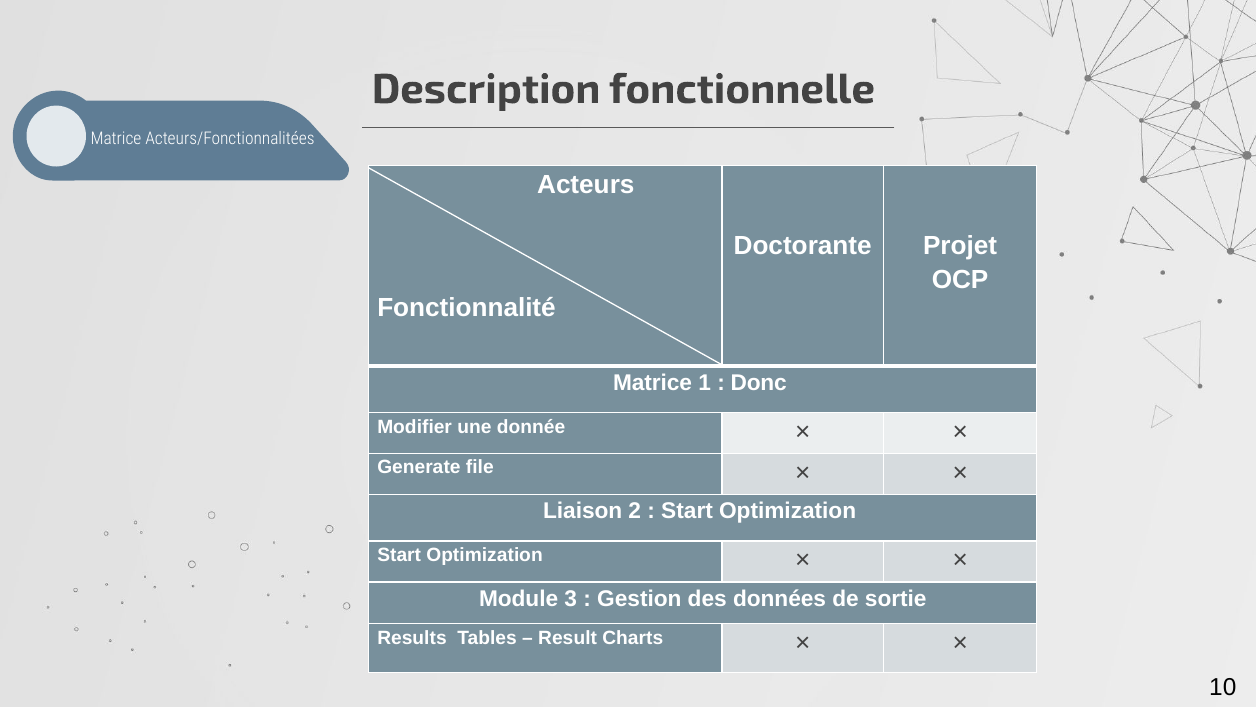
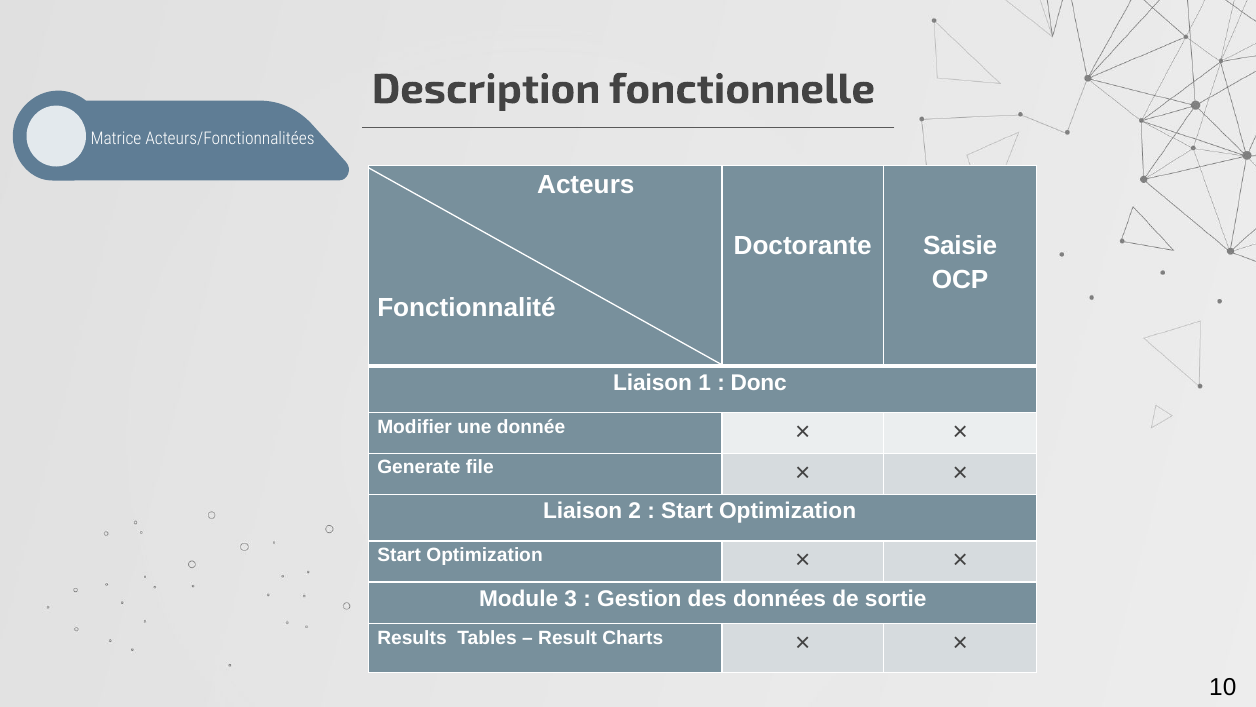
Projet: Projet -> Saisie
Matrice at (653, 383): Matrice -> Liaison
